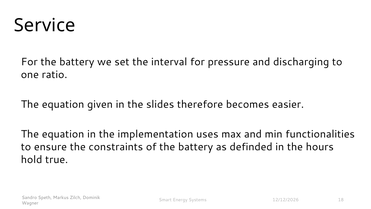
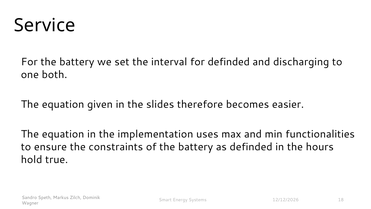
for pressure: pressure -> definded
ratio: ratio -> both
